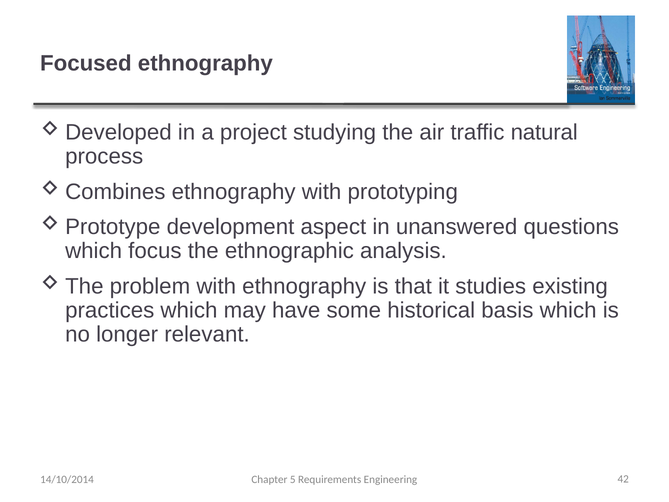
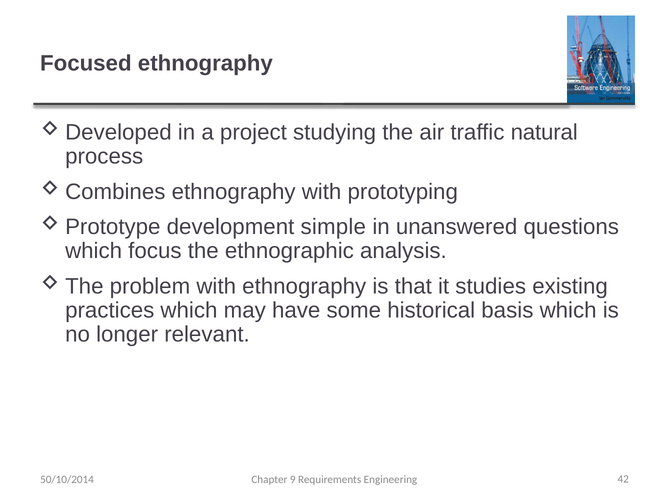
aspect: aspect -> simple
14/10/2014: 14/10/2014 -> 50/10/2014
5: 5 -> 9
